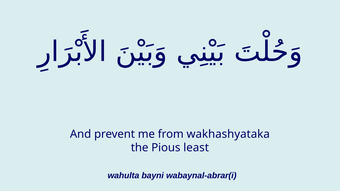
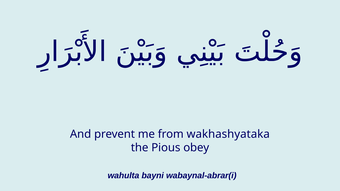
least: least -> obey
